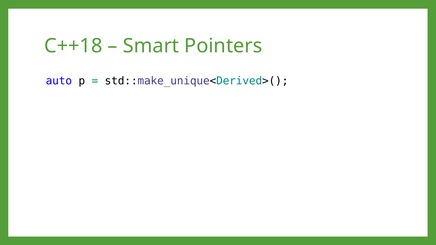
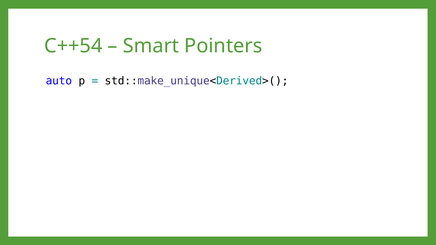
C++18: C++18 -> C++54
